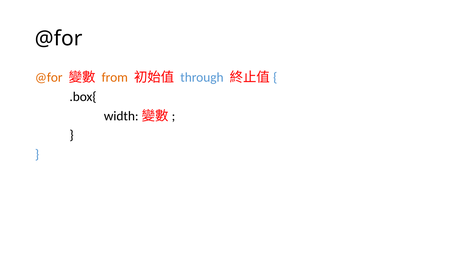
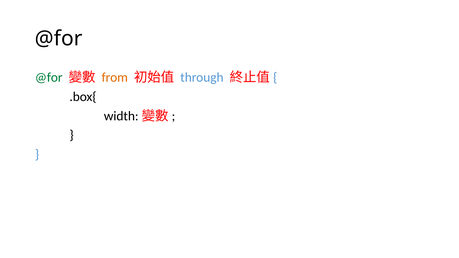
@for at (49, 78) colour: orange -> green
